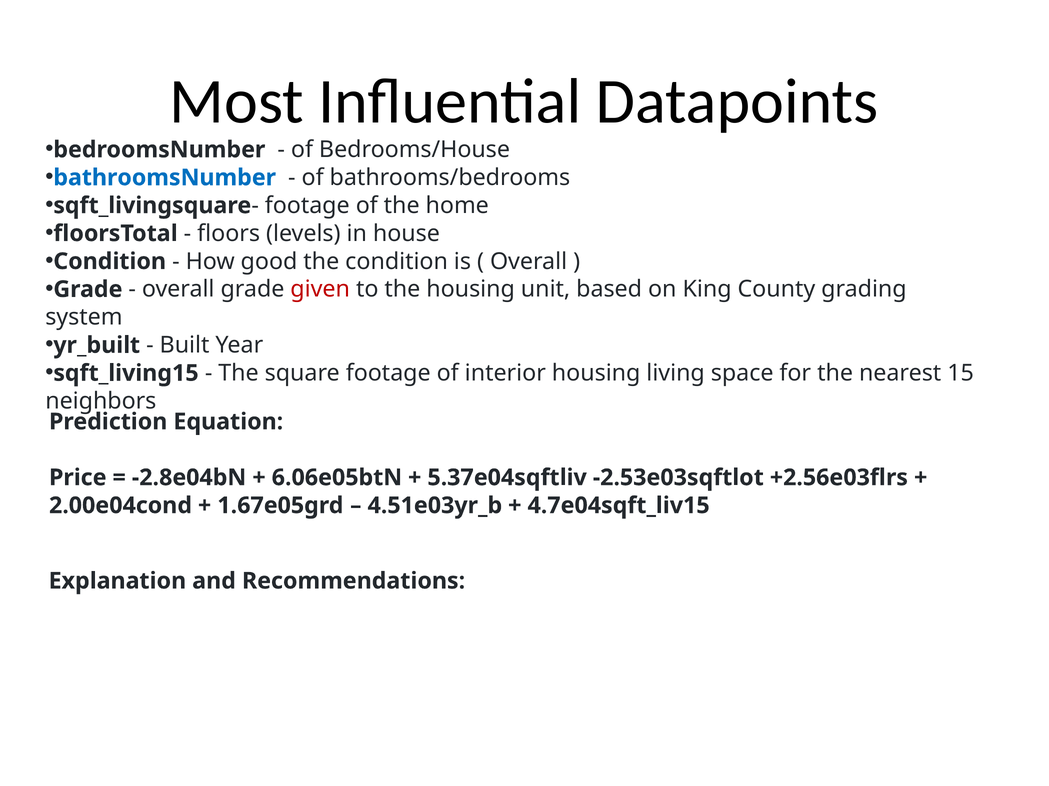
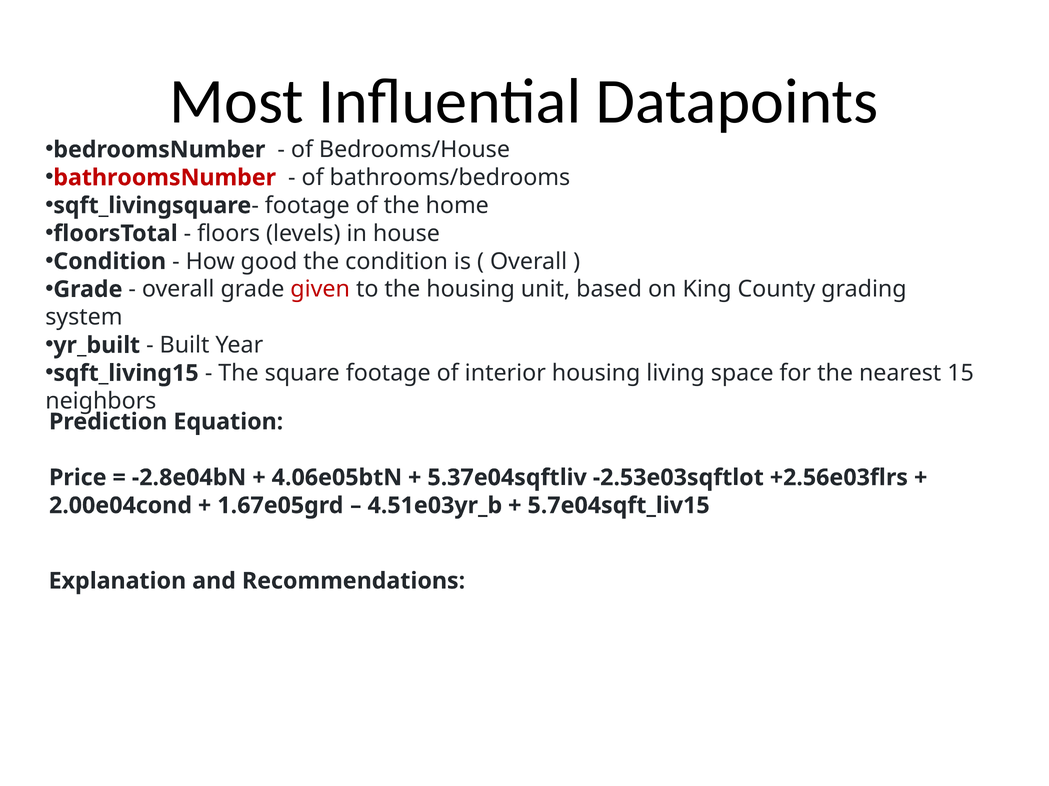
bathroomsNumber colour: blue -> red
6.06e05btN: 6.06e05btN -> 4.06e05btN
4.7e04sqft_liv15: 4.7e04sqft_liv15 -> 5.7e04sqft_liv15
